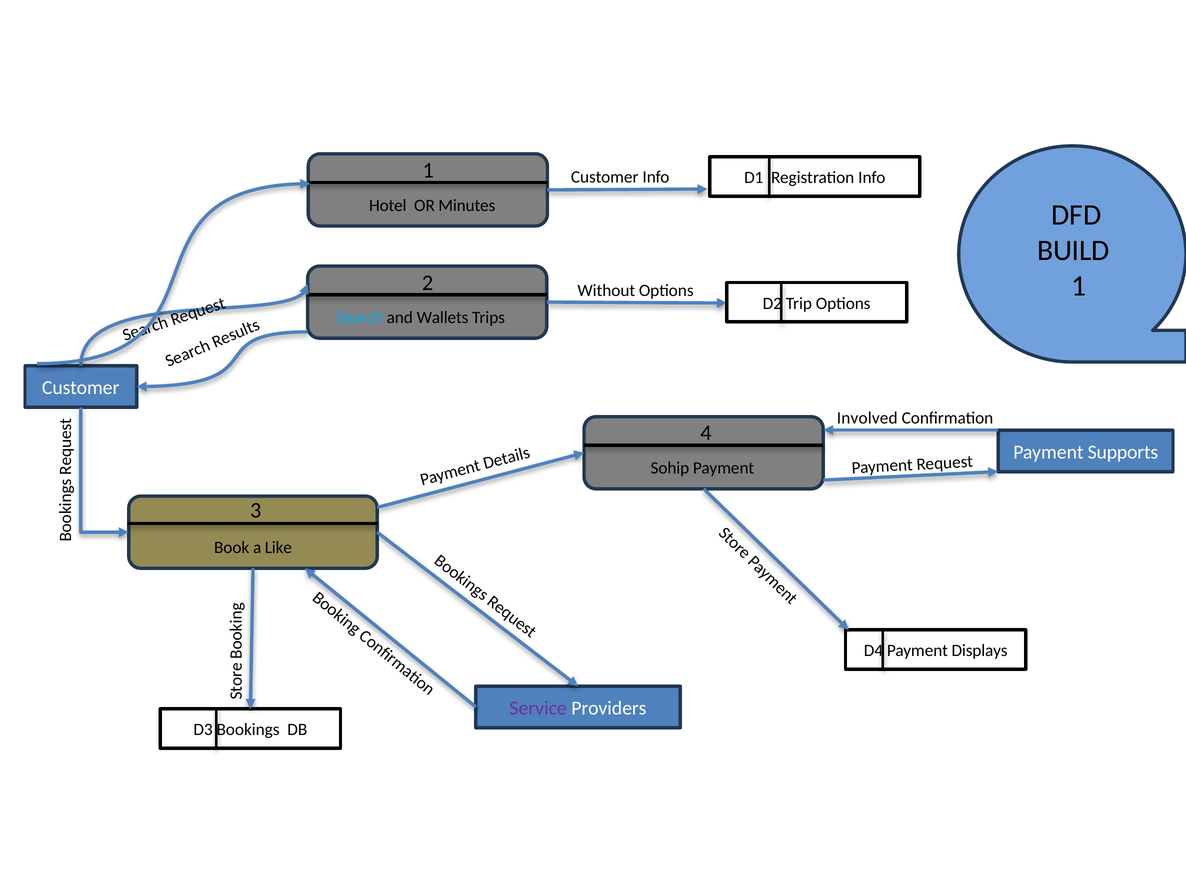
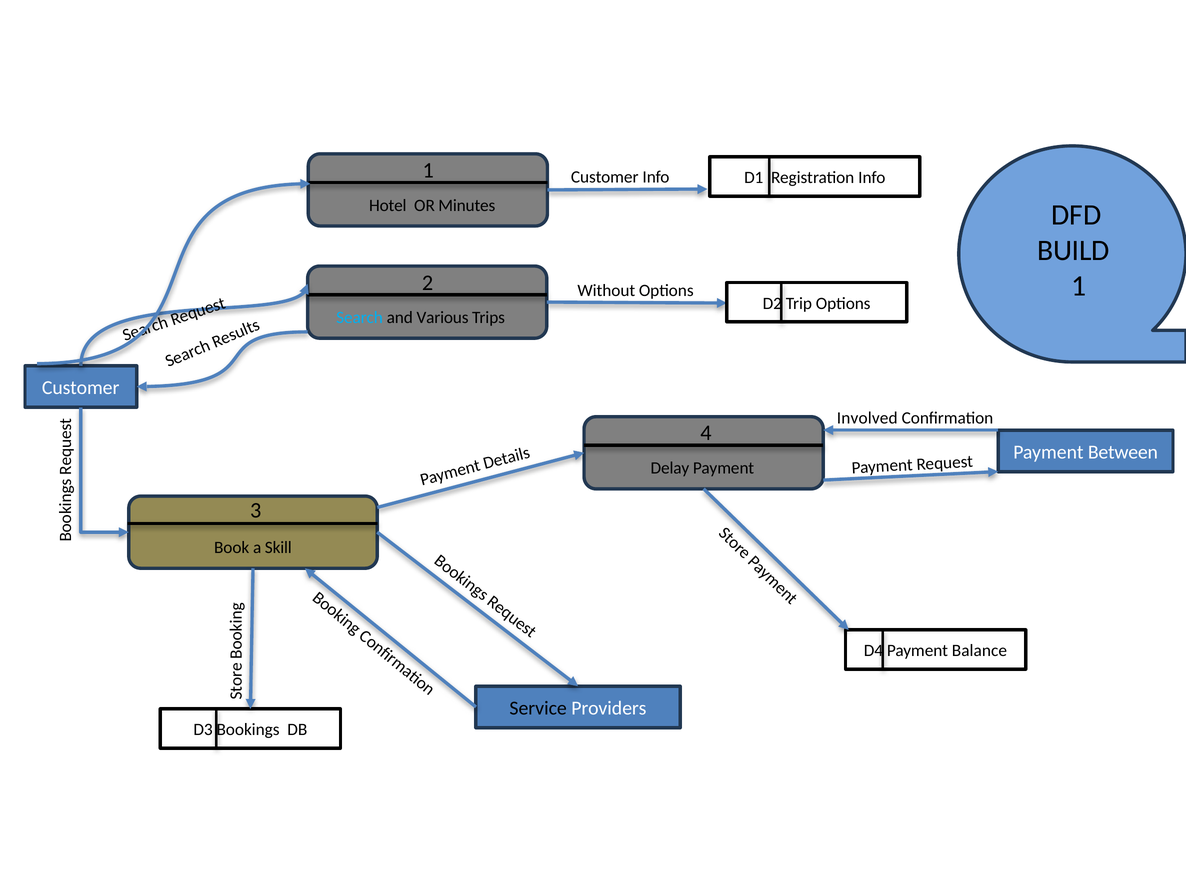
Wallets: Wallets -> Various
Supports: Supports -> Between
Sohip: Sohip -> Delay
Like: Like -> Skill
Displays: Displays -> Balance
Service colour: purple -> black
